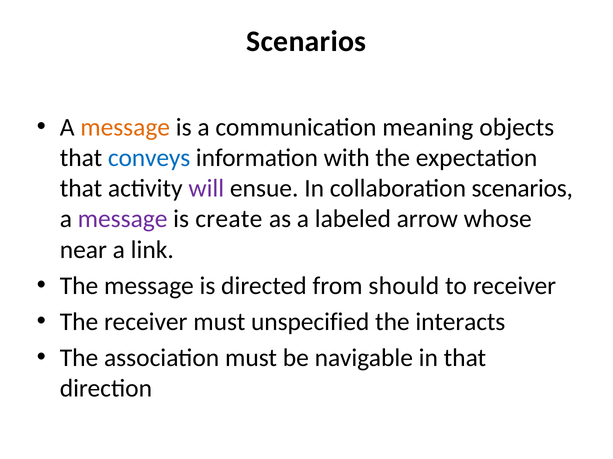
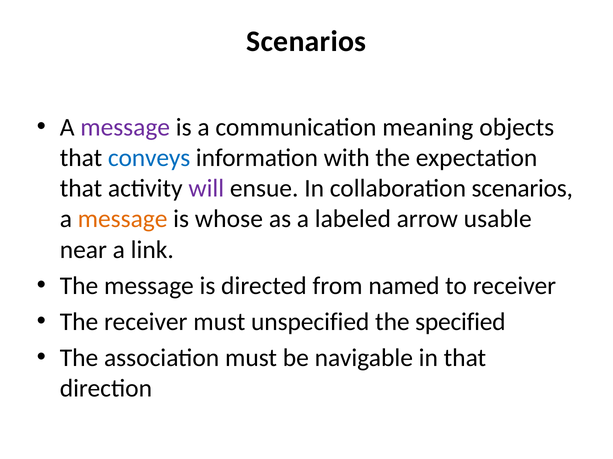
message at (125, 127) colour: orange -> purple
message at (123, 219) colour: purple -> orange
create: create -> whose
whose: whose -> usable
should: should -> named
interacts: interacts -> specified
